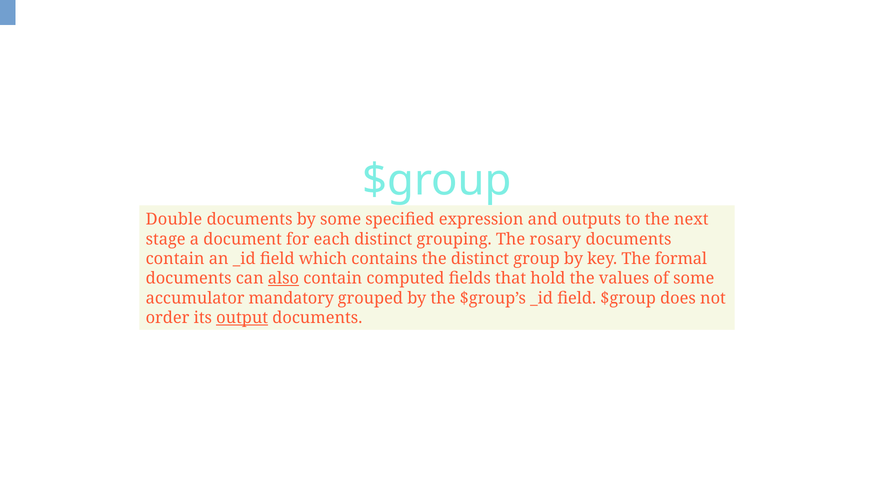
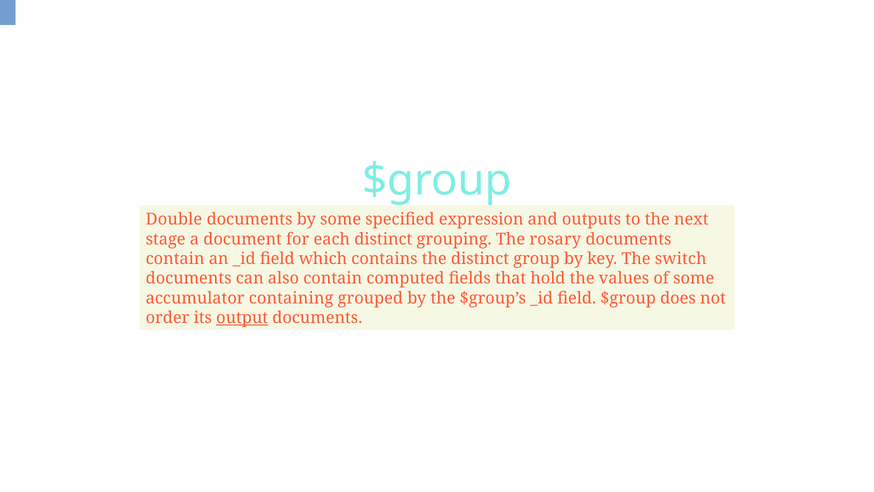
formal: formal -> switch
also underline: present -> none
mandatory: mandatory -> containing
